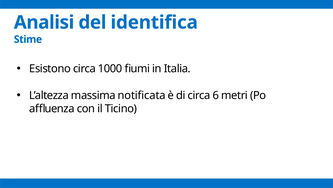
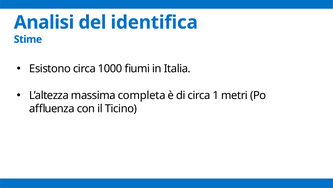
notificata: notificata -> completa
6: 6 -> 1
